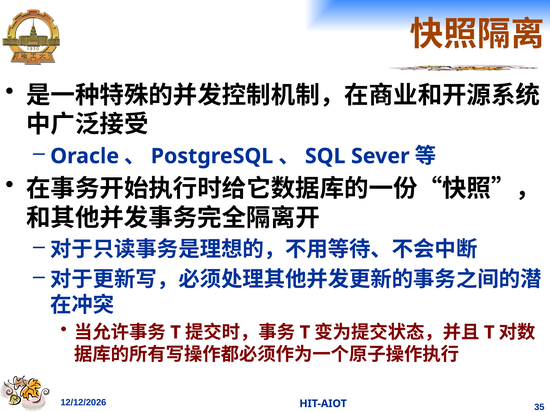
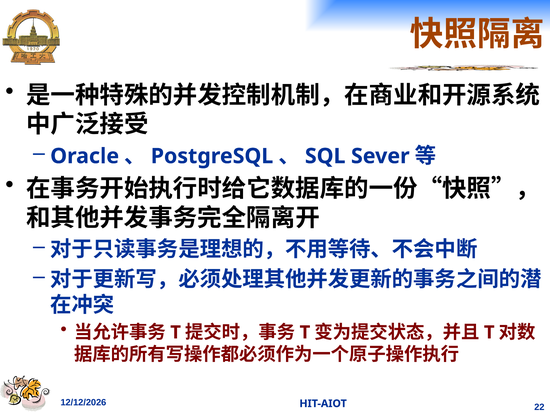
35: 35 -> 22
